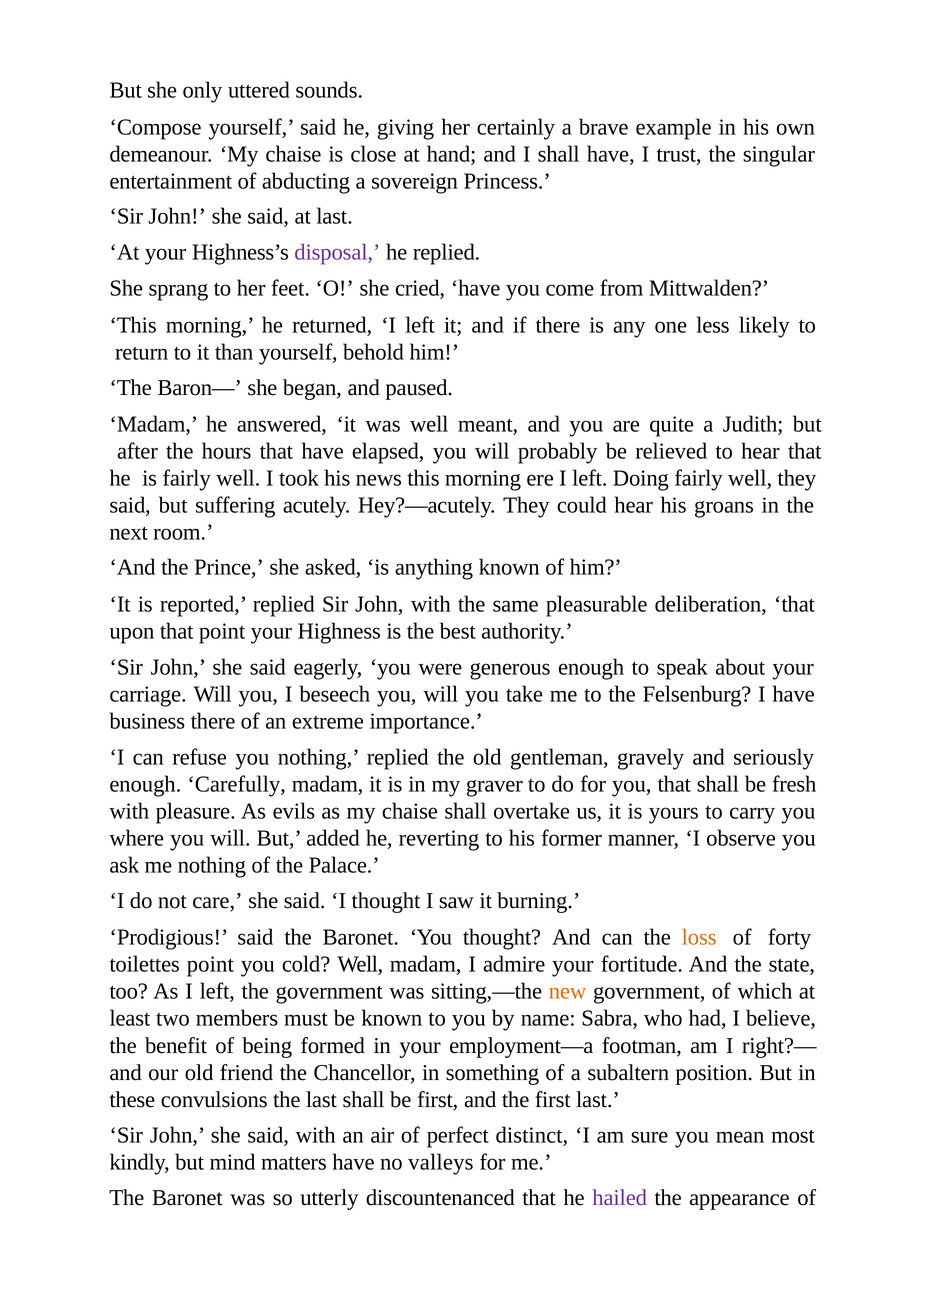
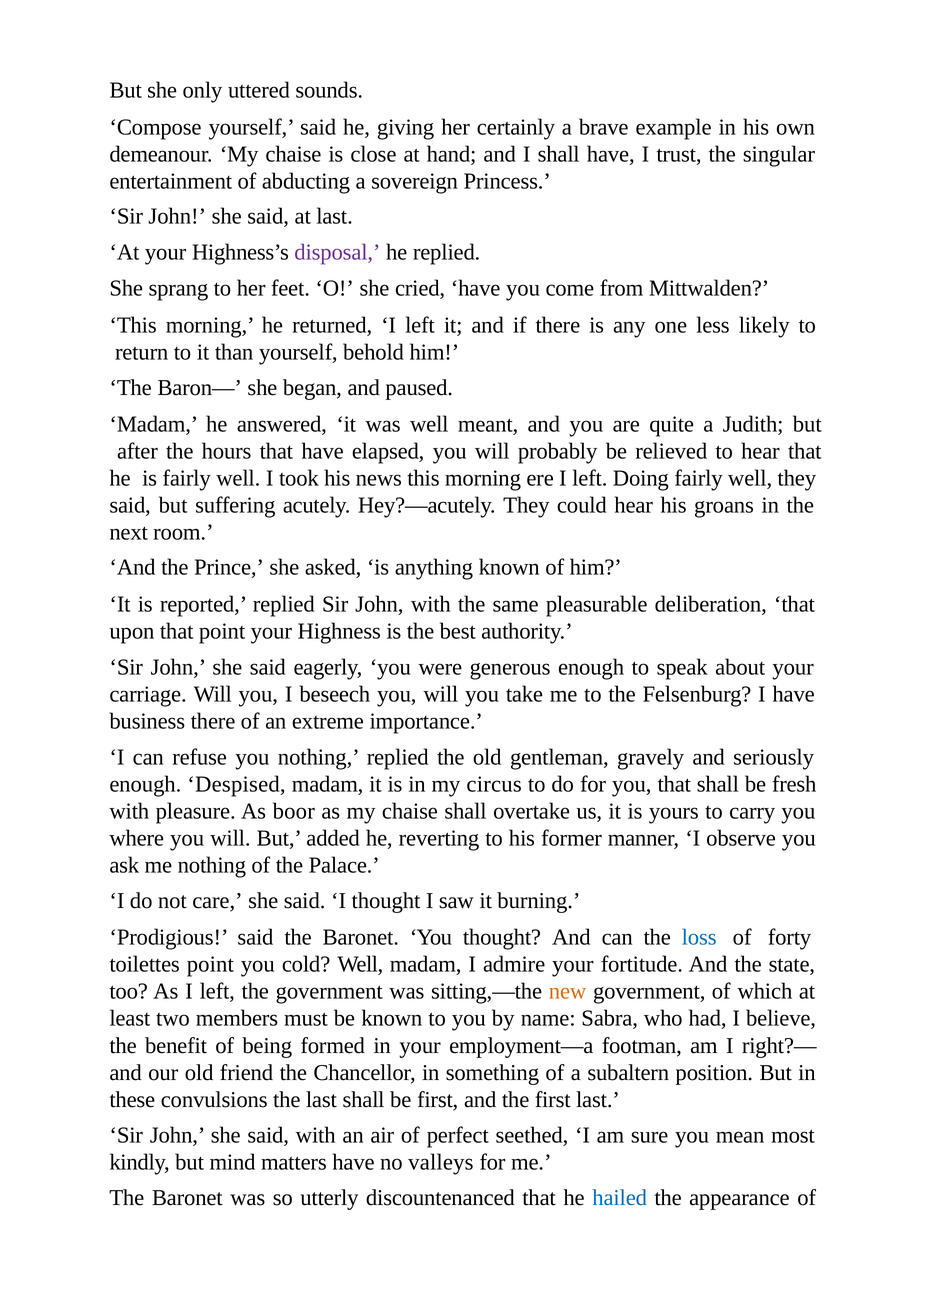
Carefully: Carefully -> Despised
graver: graver -> circus
evils: evils -> boor
loss colour: orange -> blue
distinct: distinct -> seethed
hailed colour: purple -> blue
